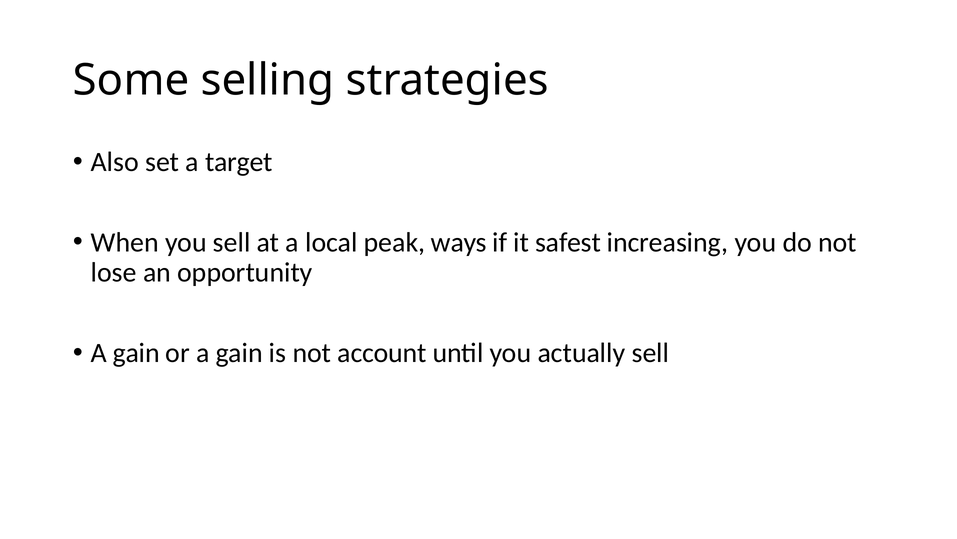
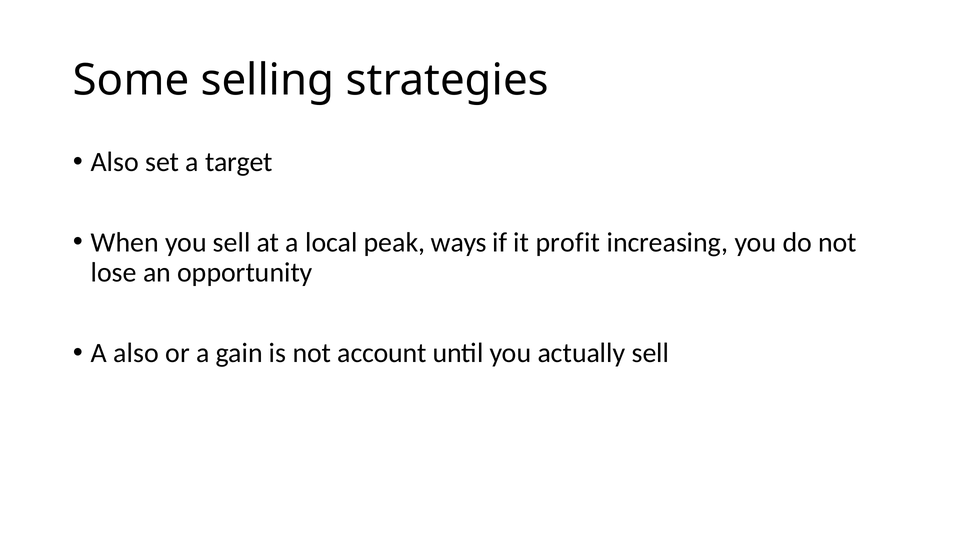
safest: safest -> profit
gain at (136, 352): gain -> also
